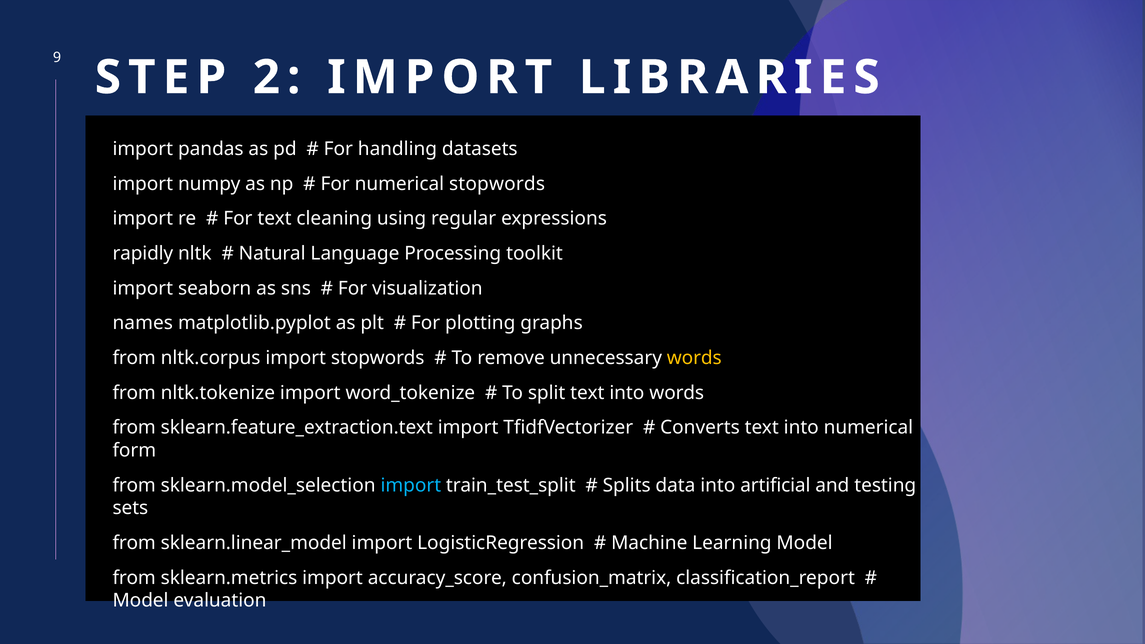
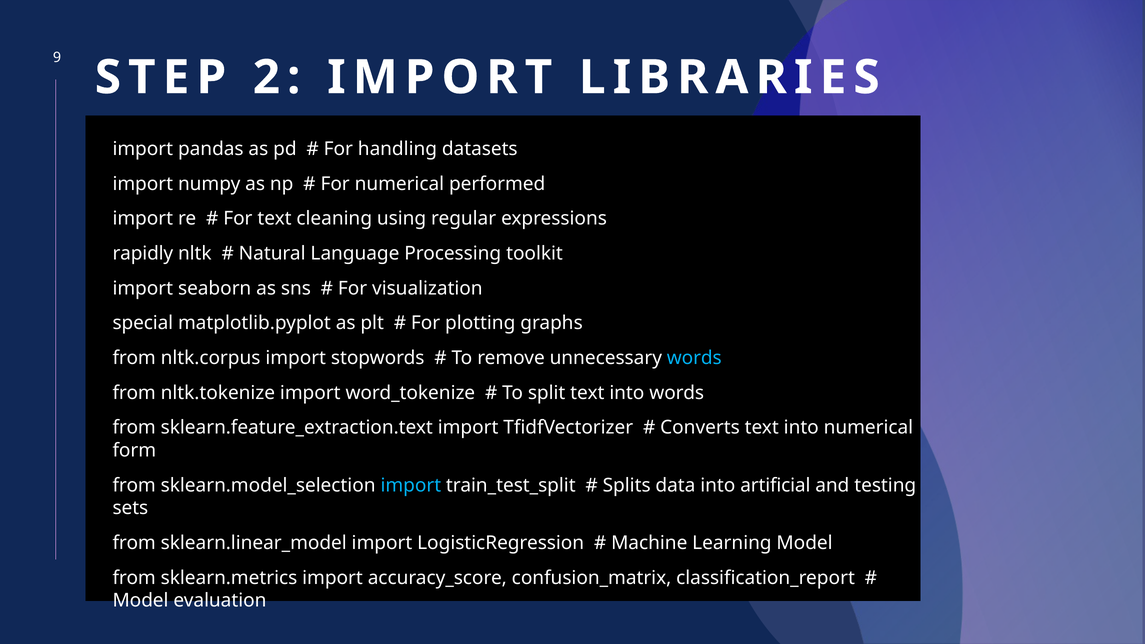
numerical stopwords: stopwords -> performed
names: names -> special
words at (694, 358) colour: yellow -> light blue
